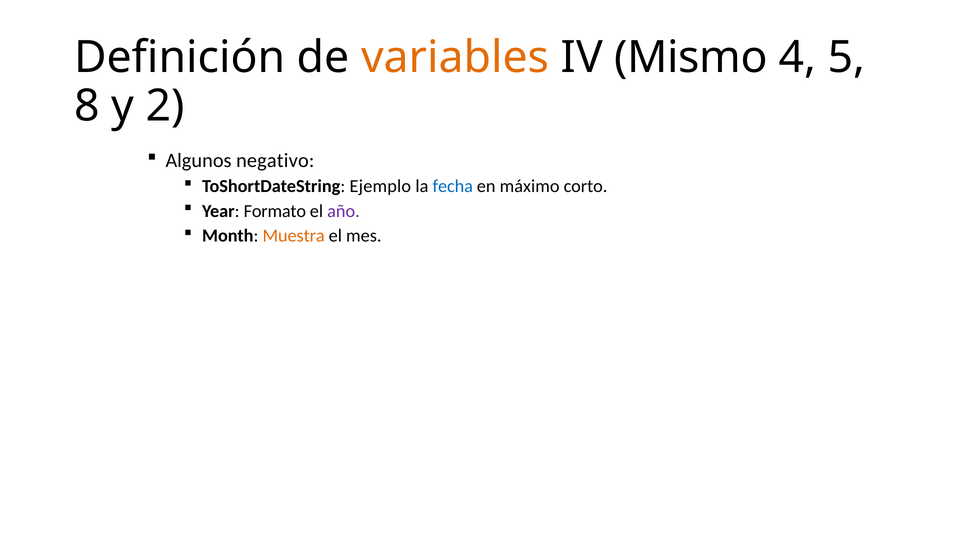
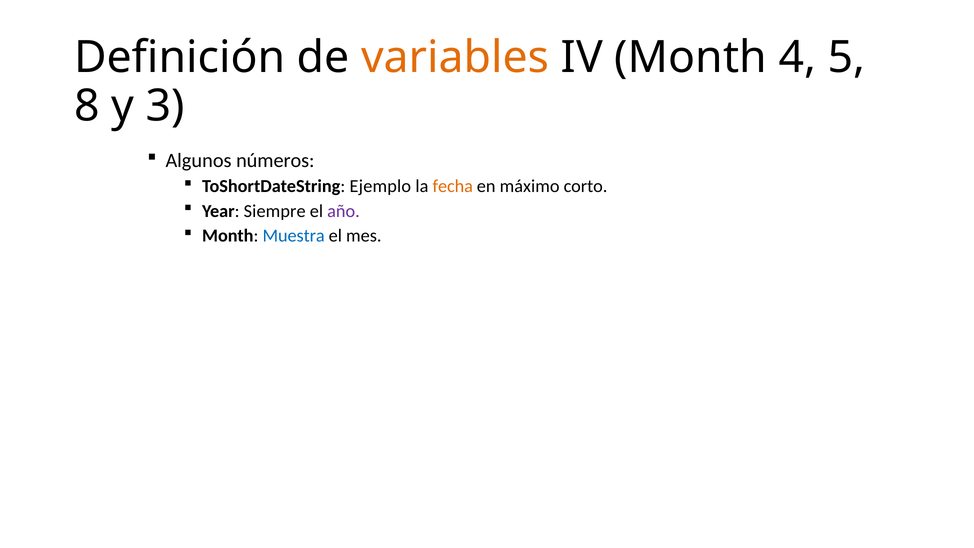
IV Mismo: Mismo -> Month
2: 2 -> 3
negativo: negativo -> números
fecha colour: blue -> orange
Formato: Formato -> Siempre
Muestra colour: orange -> blue
